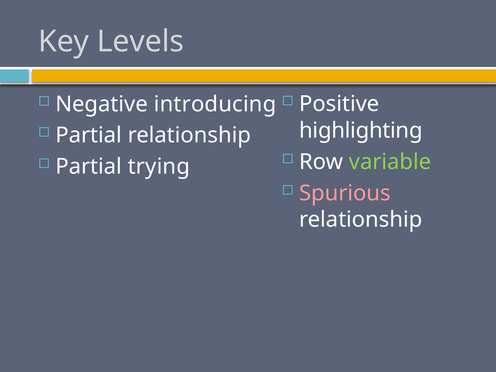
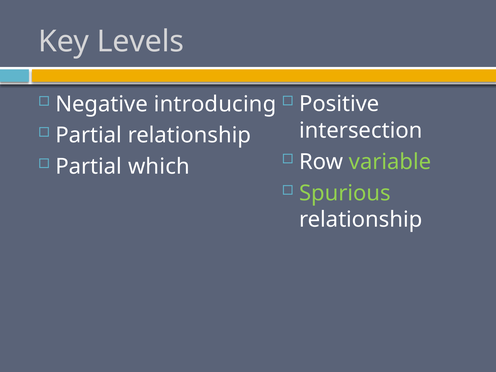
highlighting: highlighting -> intersection
trying: trying -> which
Spurious colour: pink -> light green
